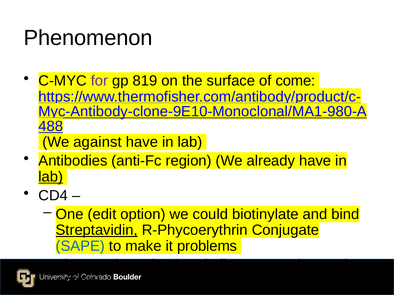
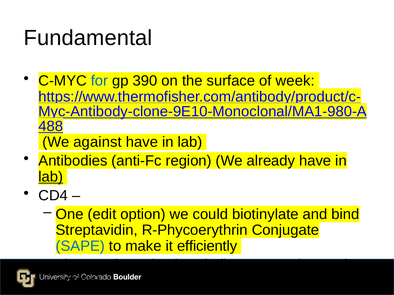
Phenomenon: Phenomenon -> Fundamental
for colour: purple -> blue
819: 819 -> 390
come: come -> week
Streptavidin underline: present -> none
problems: problems -> efficiently
